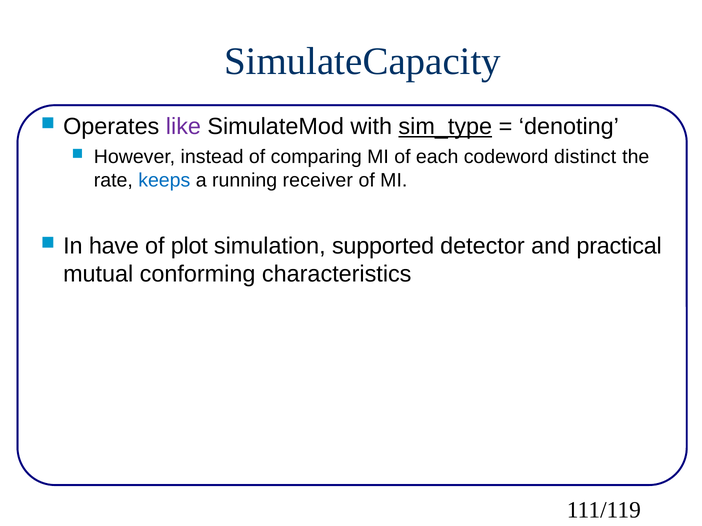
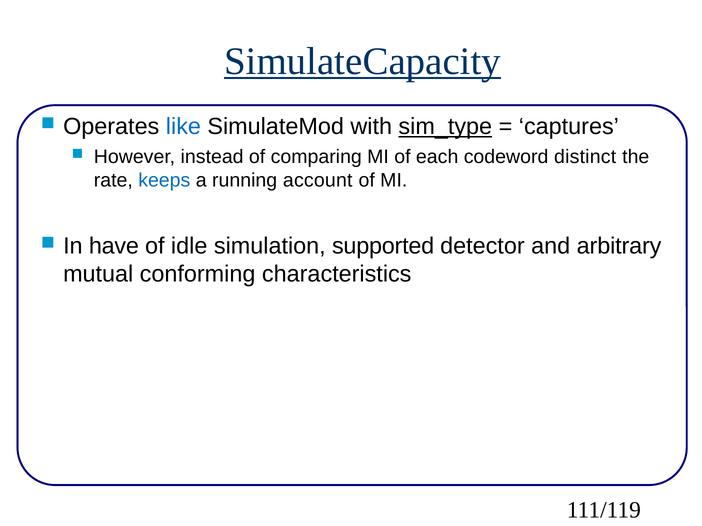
SimulateCapacity underline: none -> present
like colour: purple -> blue
denoting: denoting -> captures
receiver: receiver -> account
plot: plot -> idle
practical: practical -> arbitrary
